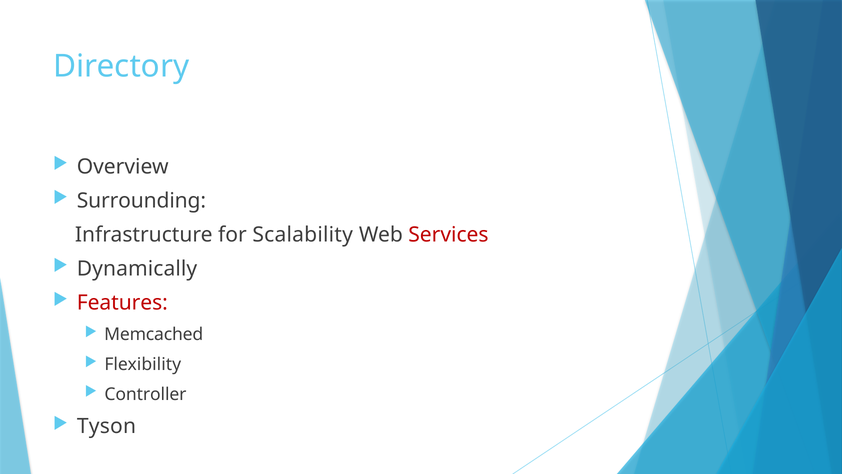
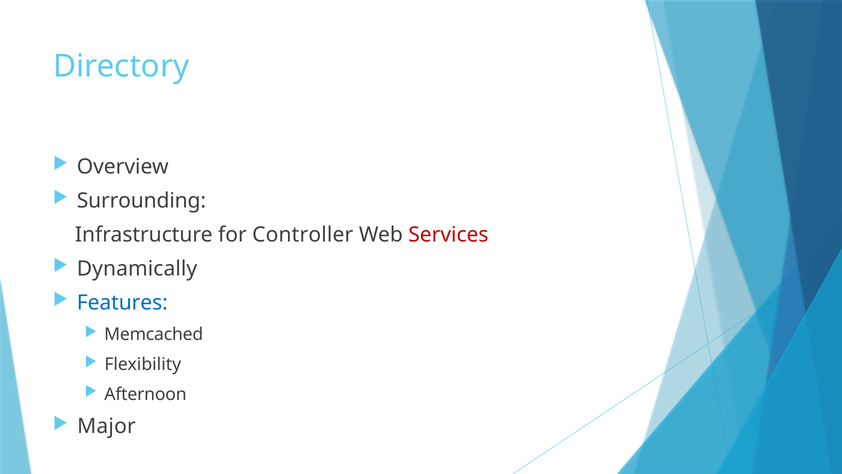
Scalability: Scalability -> Controller
Features colour: red -> blue
Controller: Controller -> Afternoon
Tyson: Tyson -> Major
